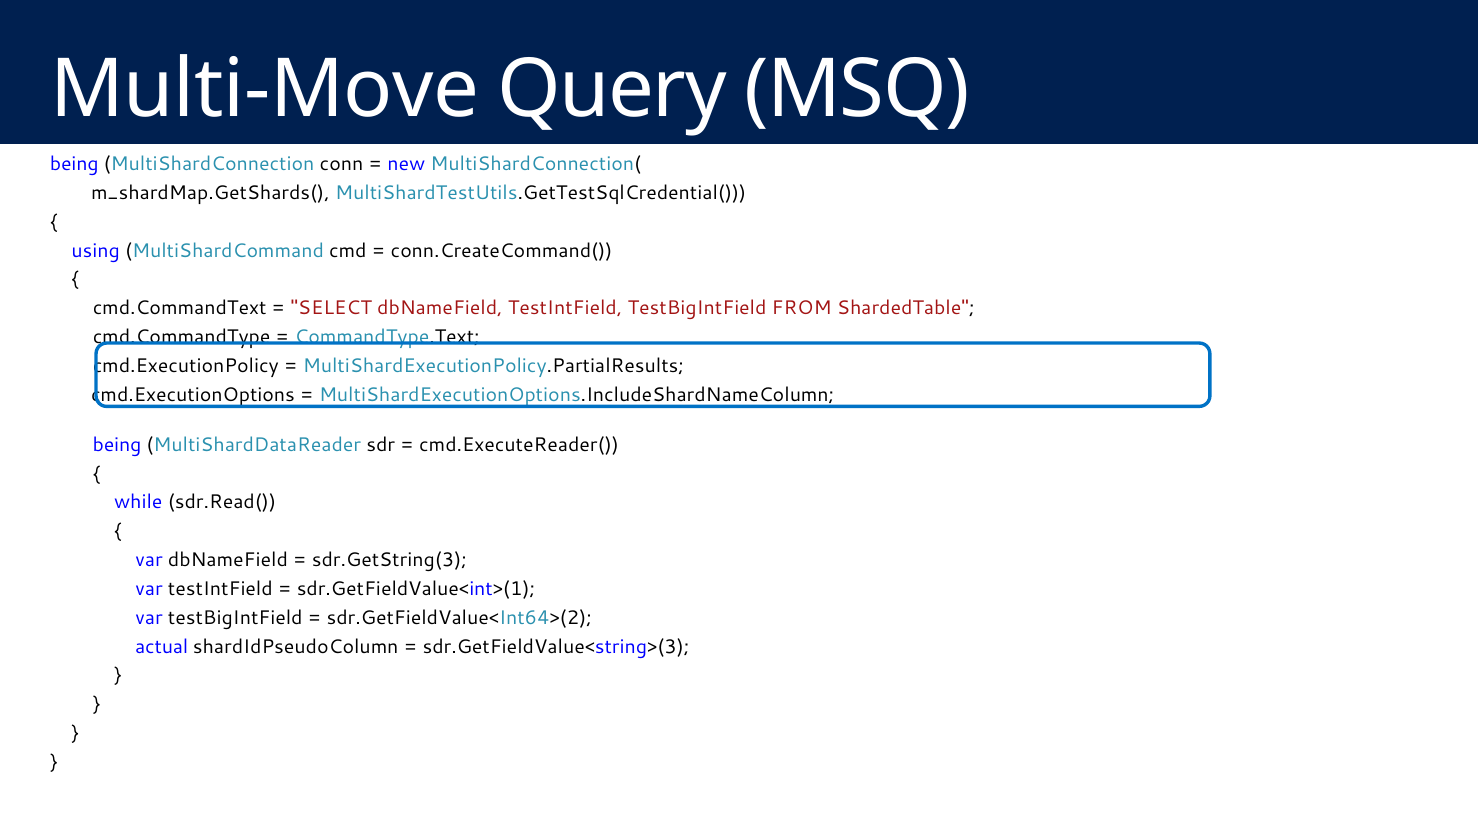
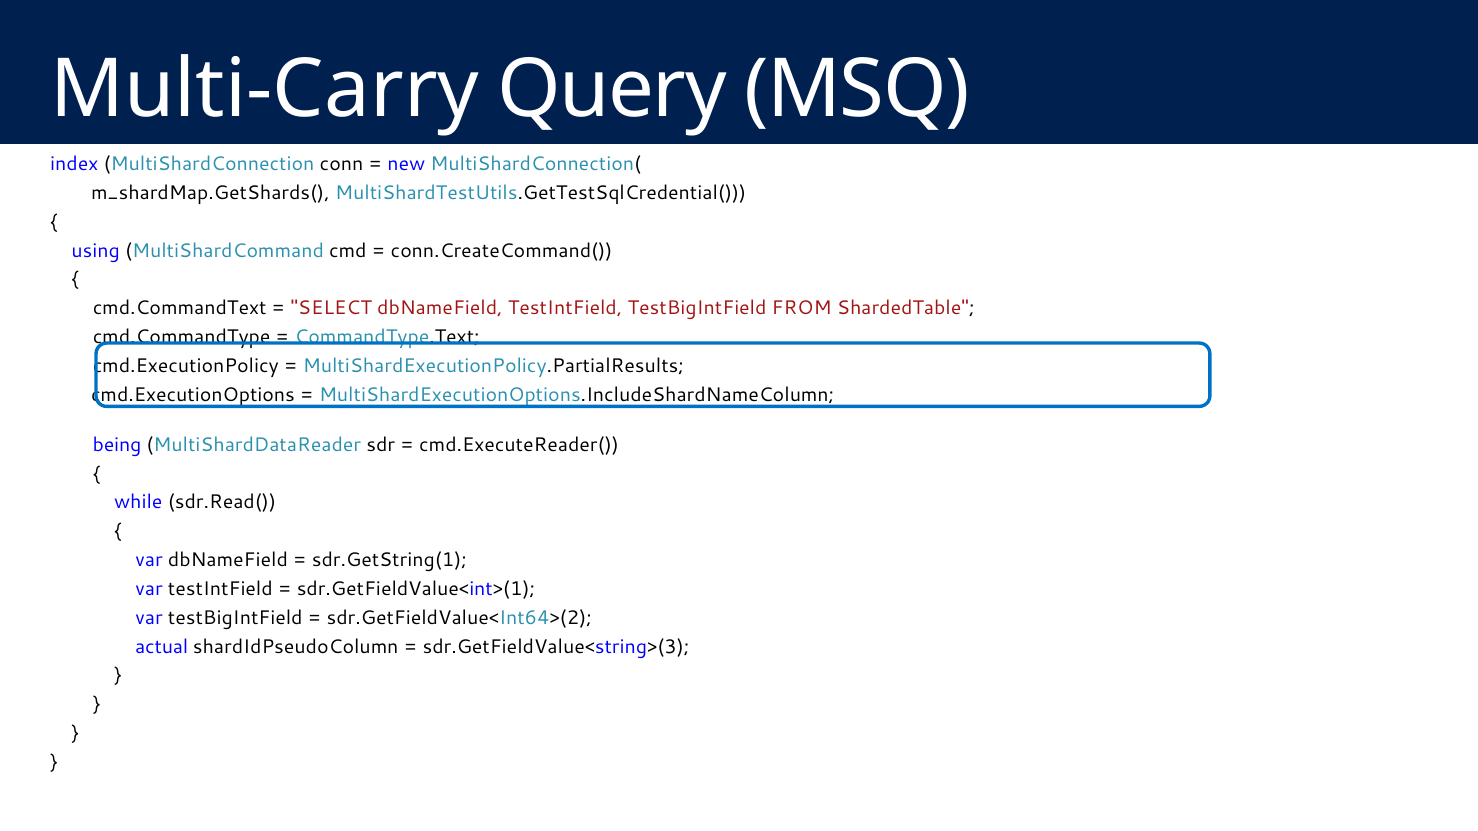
Multi-Move: Multi-Move -> Multi-Carry
being at (74, 164): being -> index
sdr.GetString(3: sdr.GetString(3 -> sdr.GetString(1
